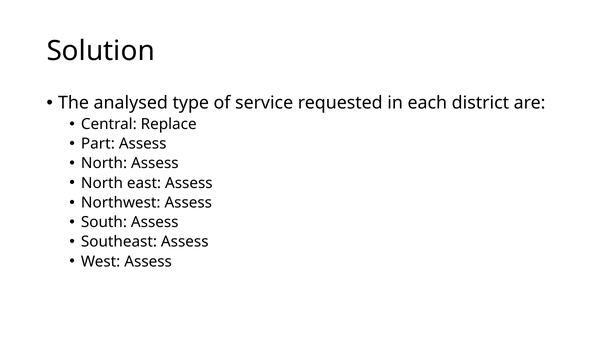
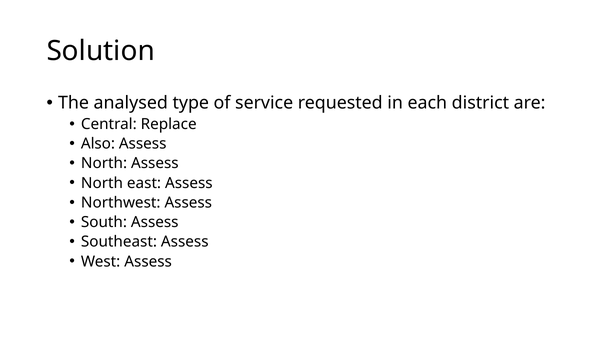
Part: Part -> Also
